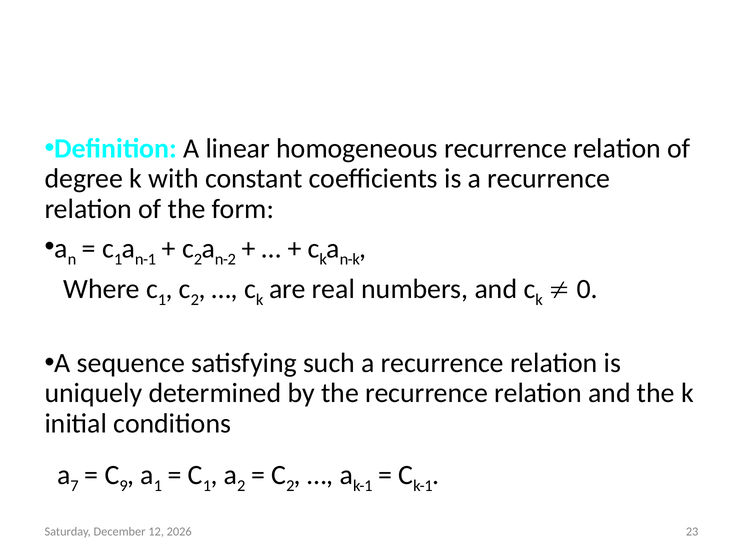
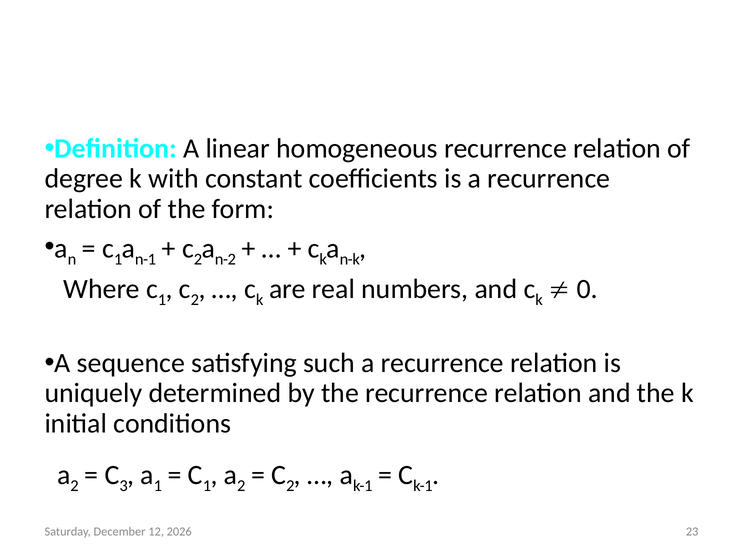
7 at (75, 486): 7 -> 2
9: 9 -> 3
